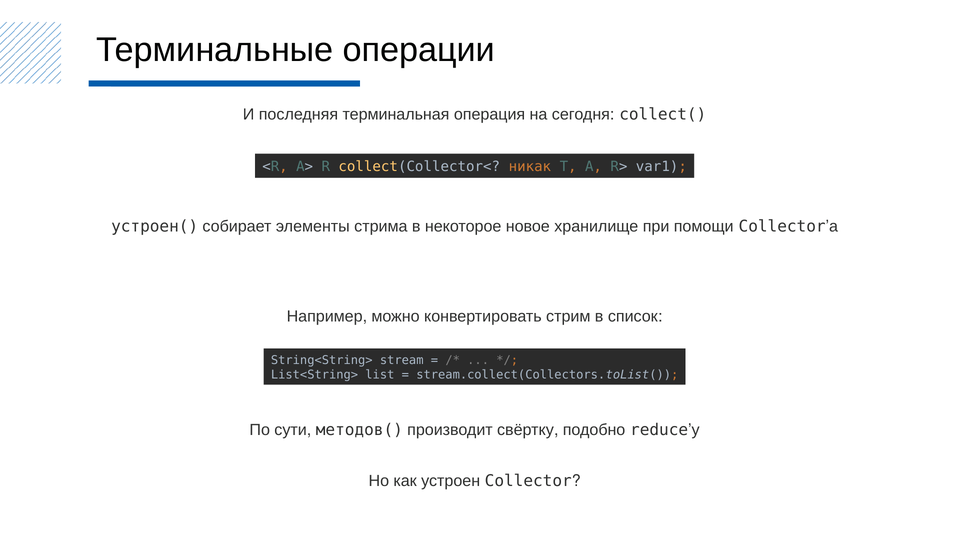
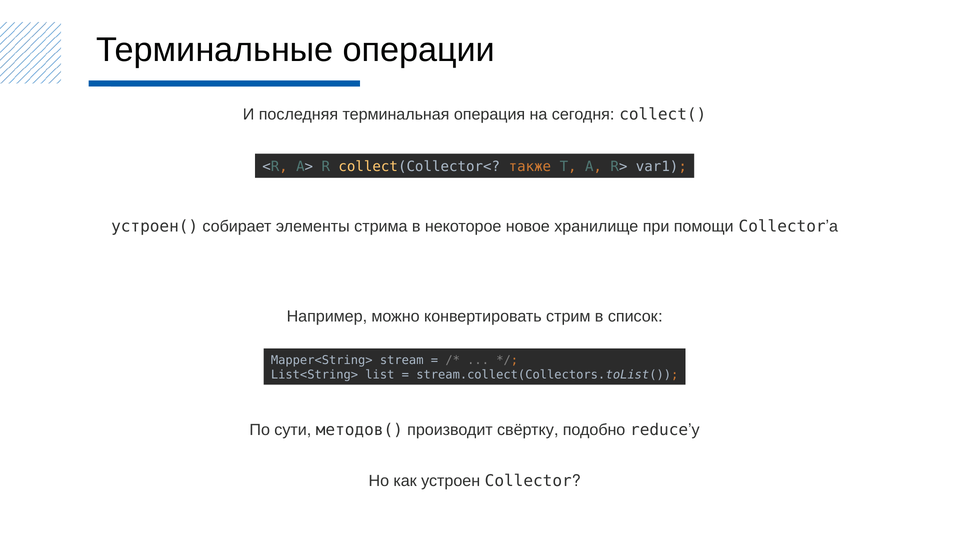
никак: никак -> также
String<String>: String<String> -> Mapper<String>
